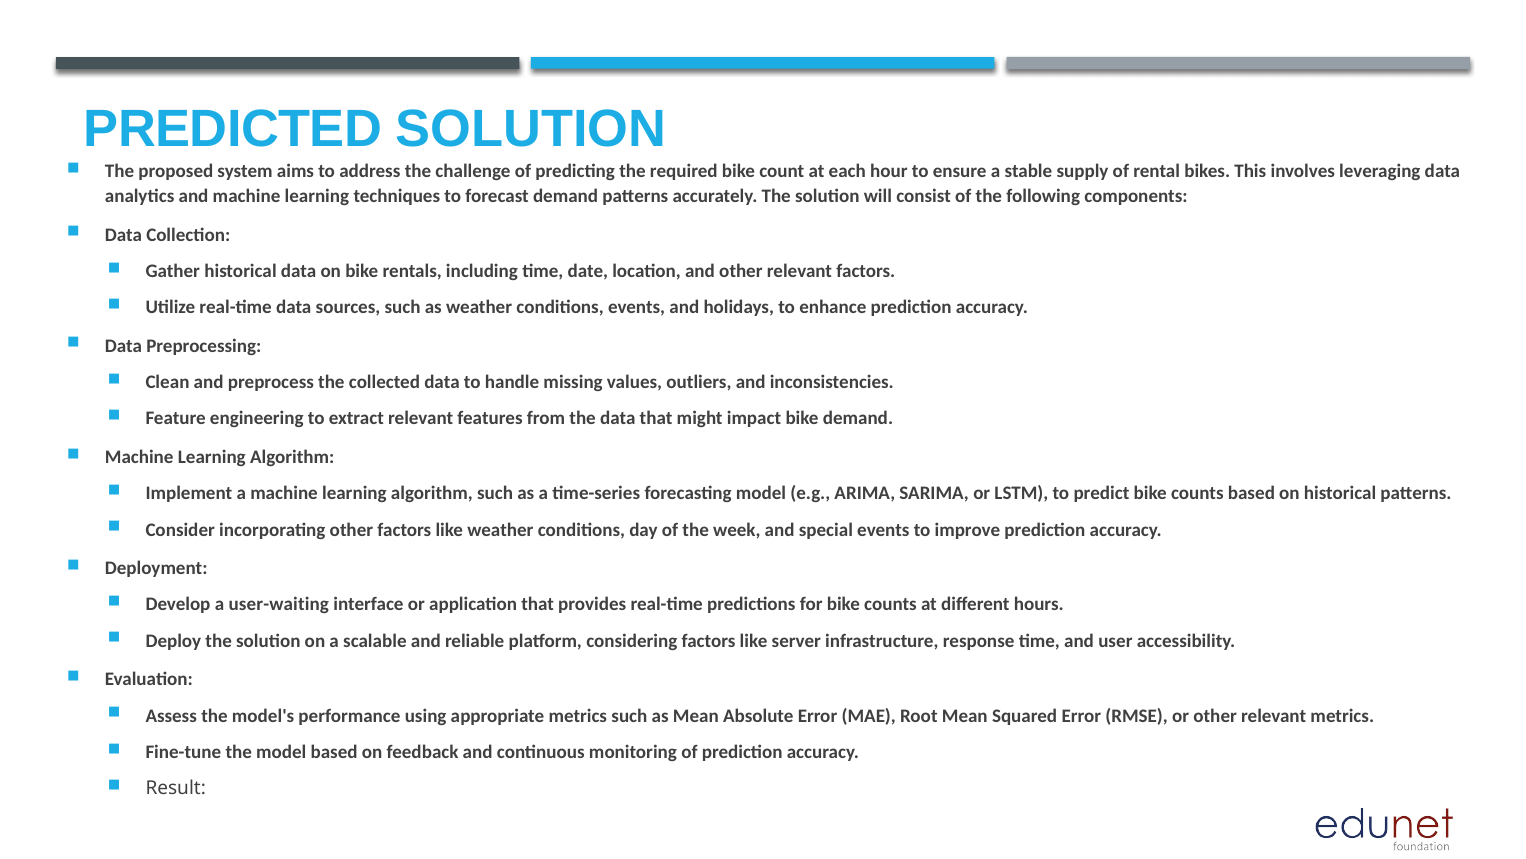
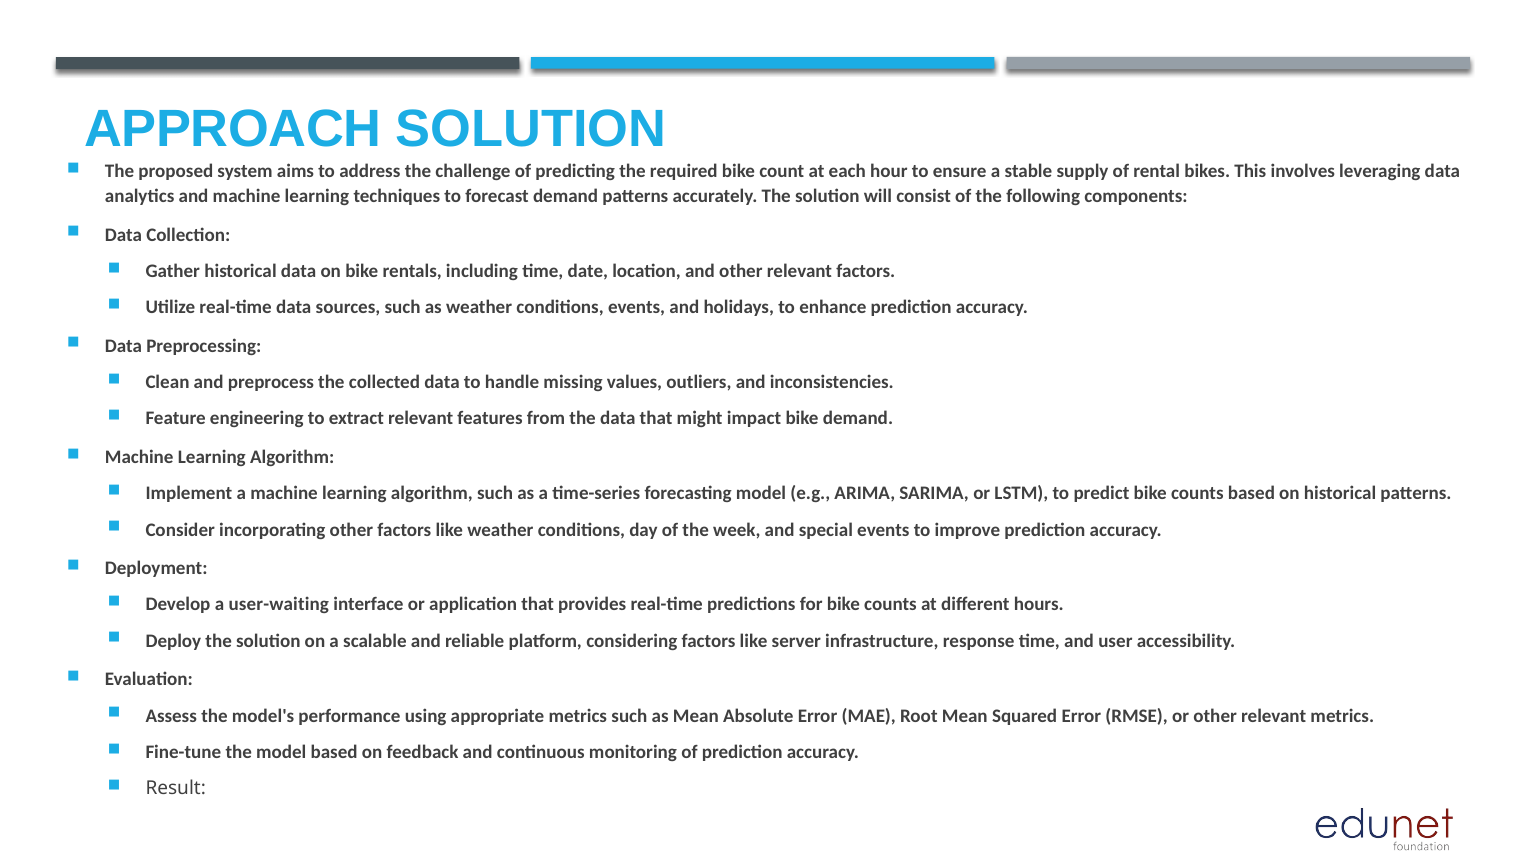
PREDICTED: PREDICTED -> APPROACH
